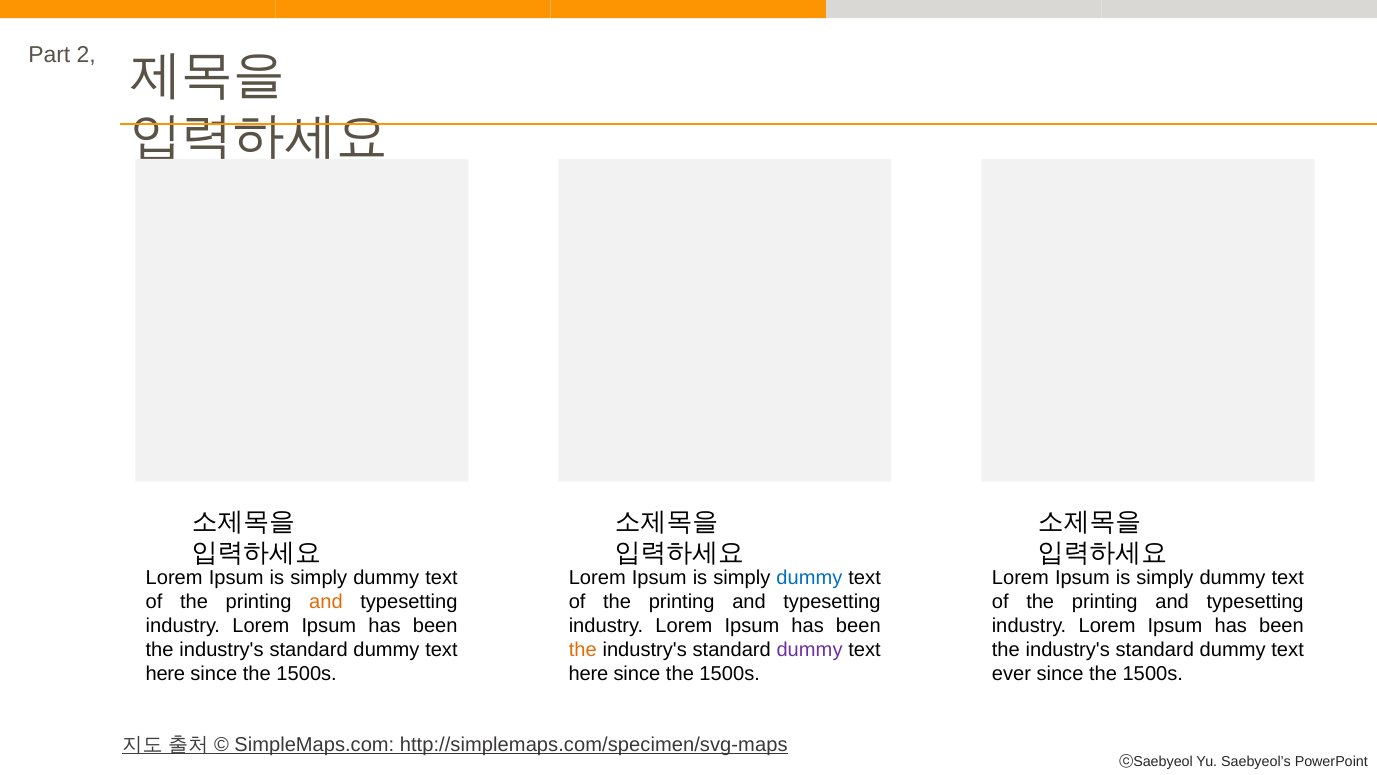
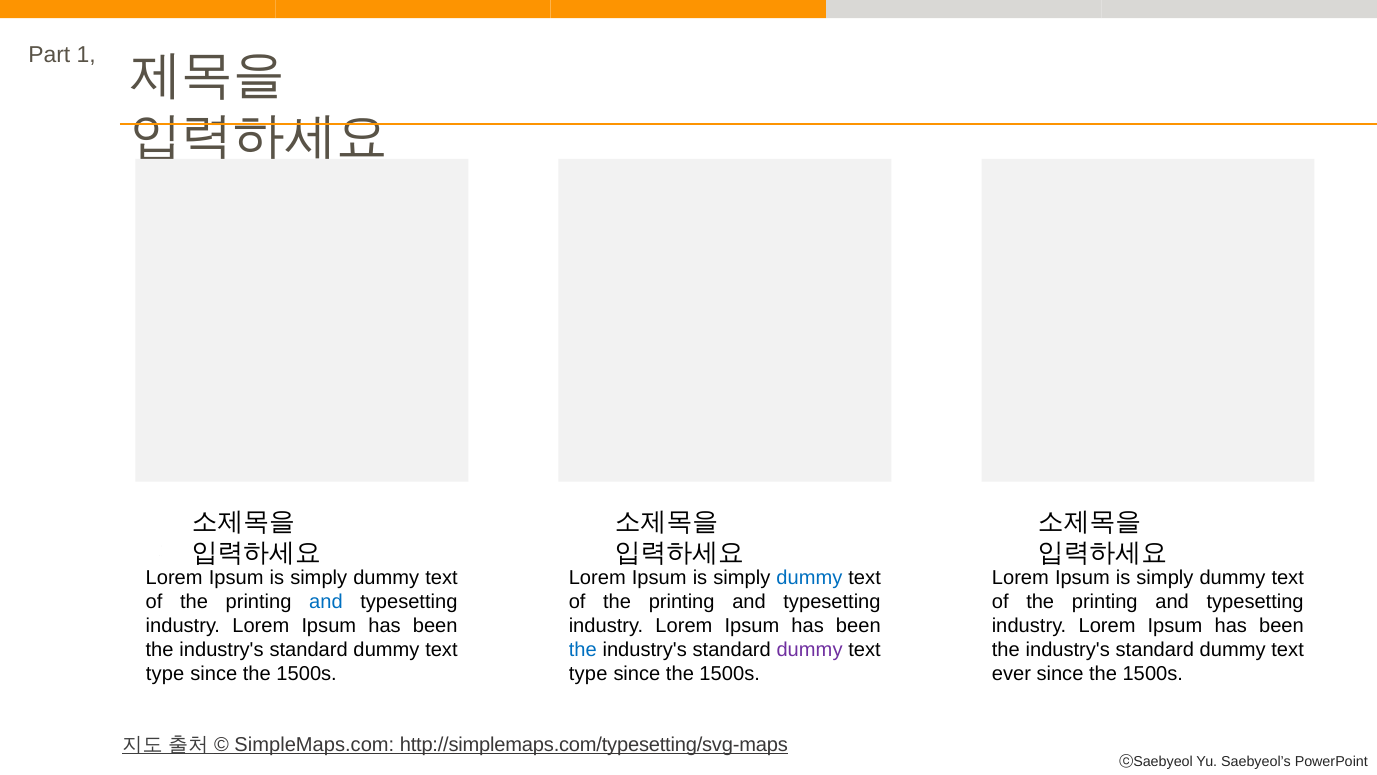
2: 2 -> 1
and at (326, 602) colour: orange -> blue
the at (583, 650) colour: orange -> blue
here at (165, 674): here -> type
here at (588, 674): here -> type
http://simplemaps.com/specimen/svg-maps: http://simplemaps.com/specimen/svg-maps -> http://simplemaps.com/typesetting/svg-maps
